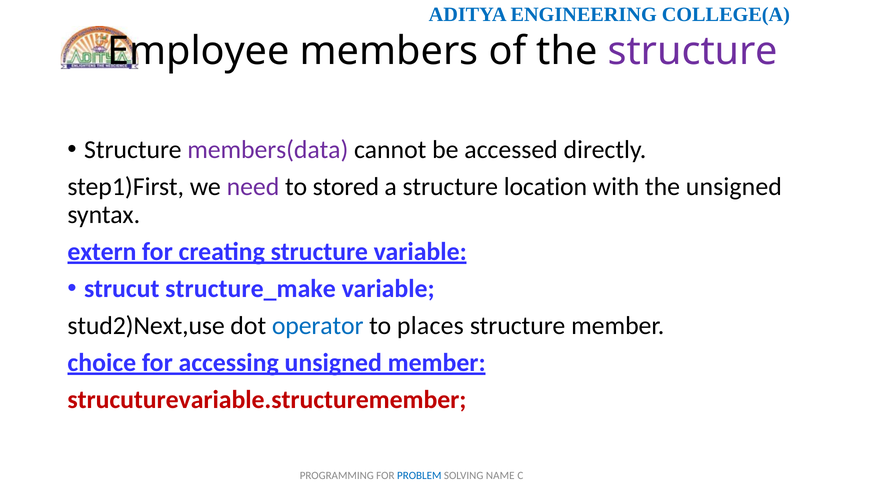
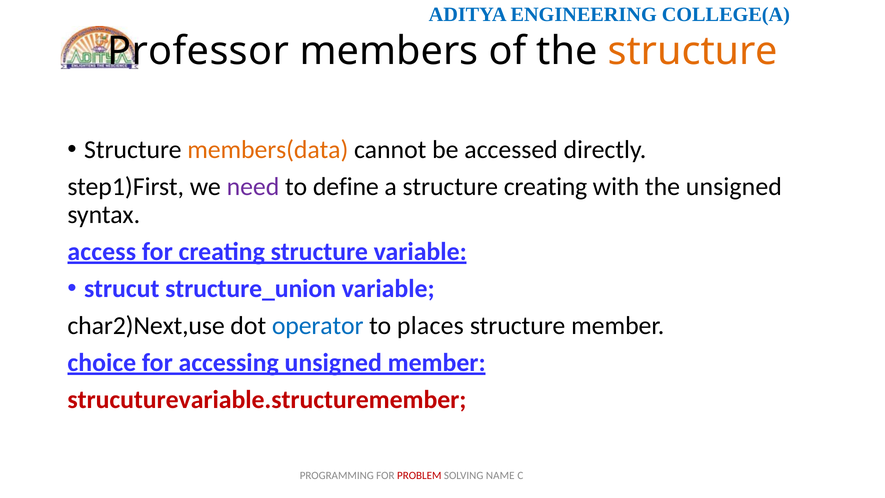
Employee: Employee -> Professor
structure at (693, 51) colour: purple -> orange
members(data colour: purple -> orange
stored: stored -> define
structure location: location -> creating
extern: extern -> access
structure_make: structure_make -> structure_union
stud2)Next,use: stud2)Next,use -> char2)Next,use
PROBLEM colour: blue -> red
